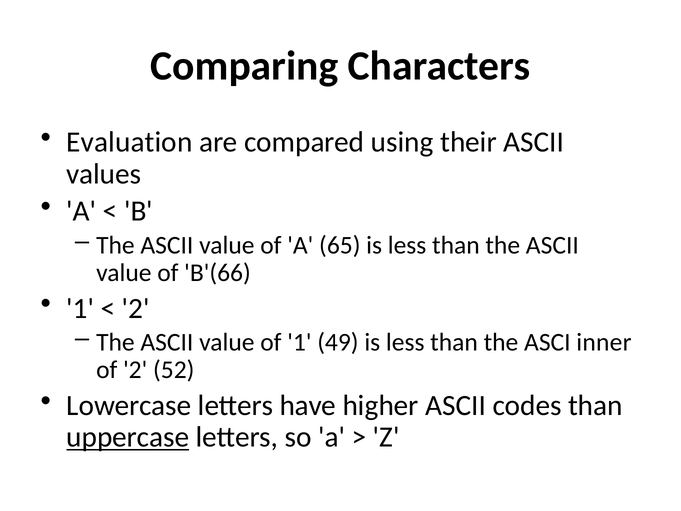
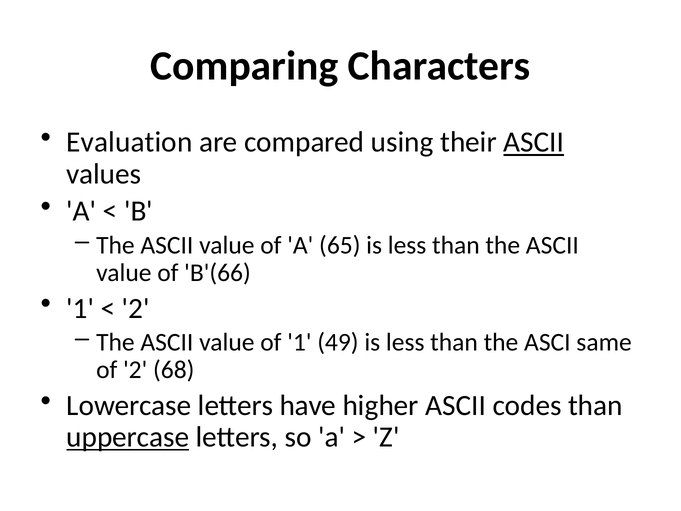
ASCII at (534, 142) underline: none -> present
inner: inner -> same
52: 52 -> 68
